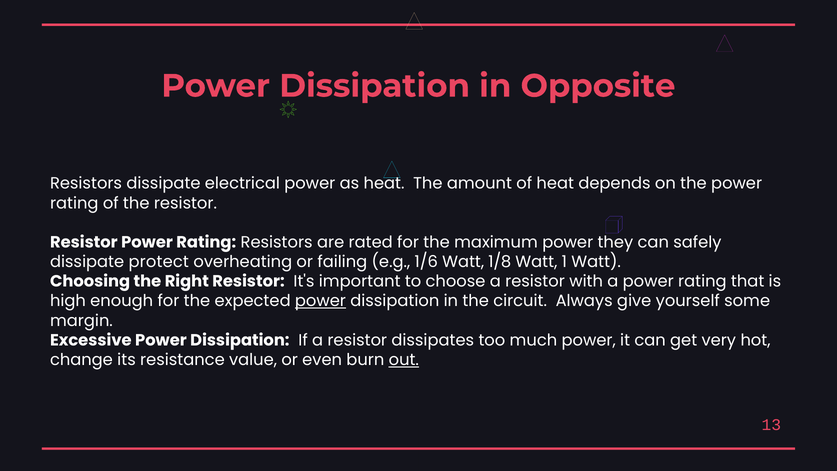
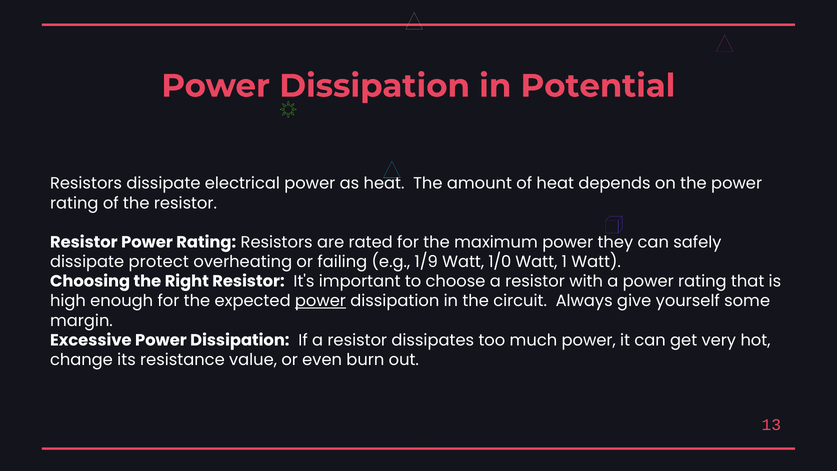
Opposite: Opposite -> Potential
1/6: 1/6 -> 1/9
1/8: 1/8 -> 1/0
out underline: present -> none
